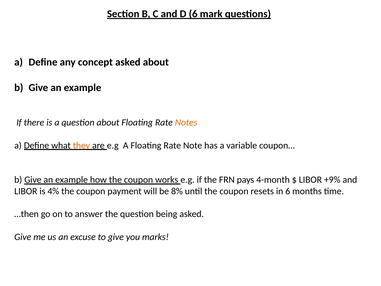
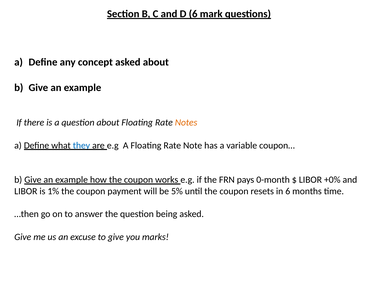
they colour: orange -> blue
4-month: 4-month -> 0-month
+9%: +9% -> +0%
4%: 4% -> 1%
8%: 8% -> 5%
